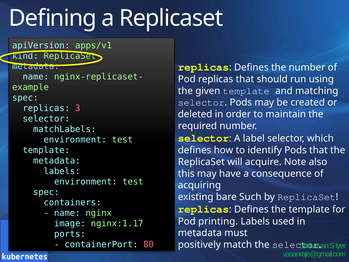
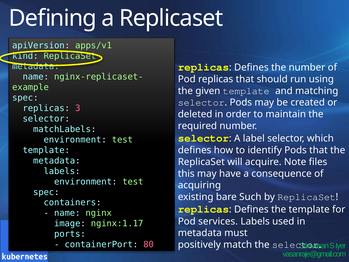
also: also -> files
printing: printing -> services
